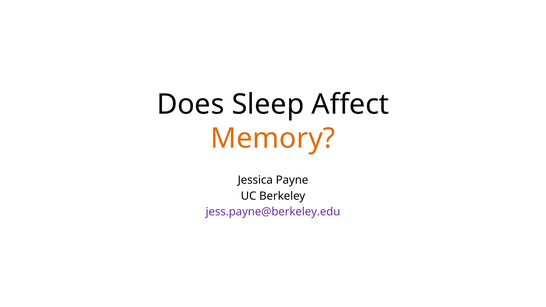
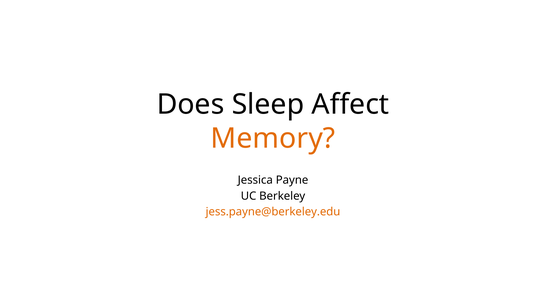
jess.payne@berkeley.edu colour: purple -> orange
